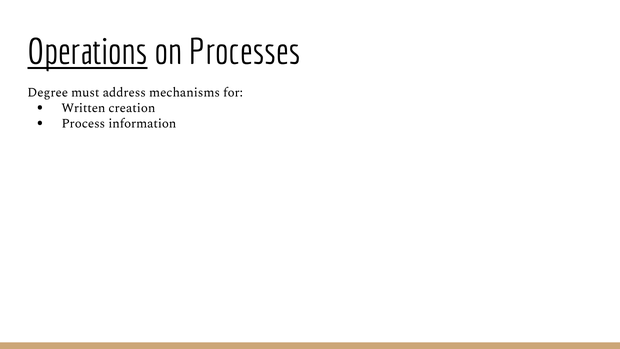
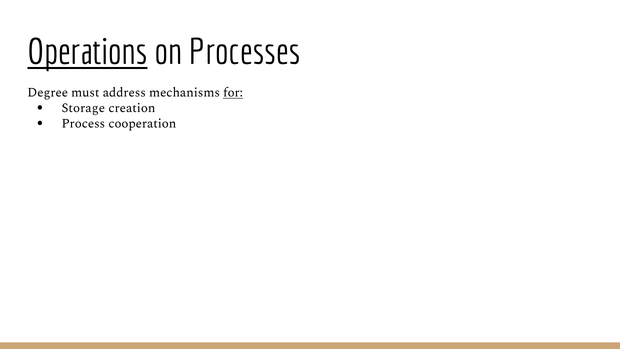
for underline: none -> present
Written: Written -> Storage
information: information -> cooperation
